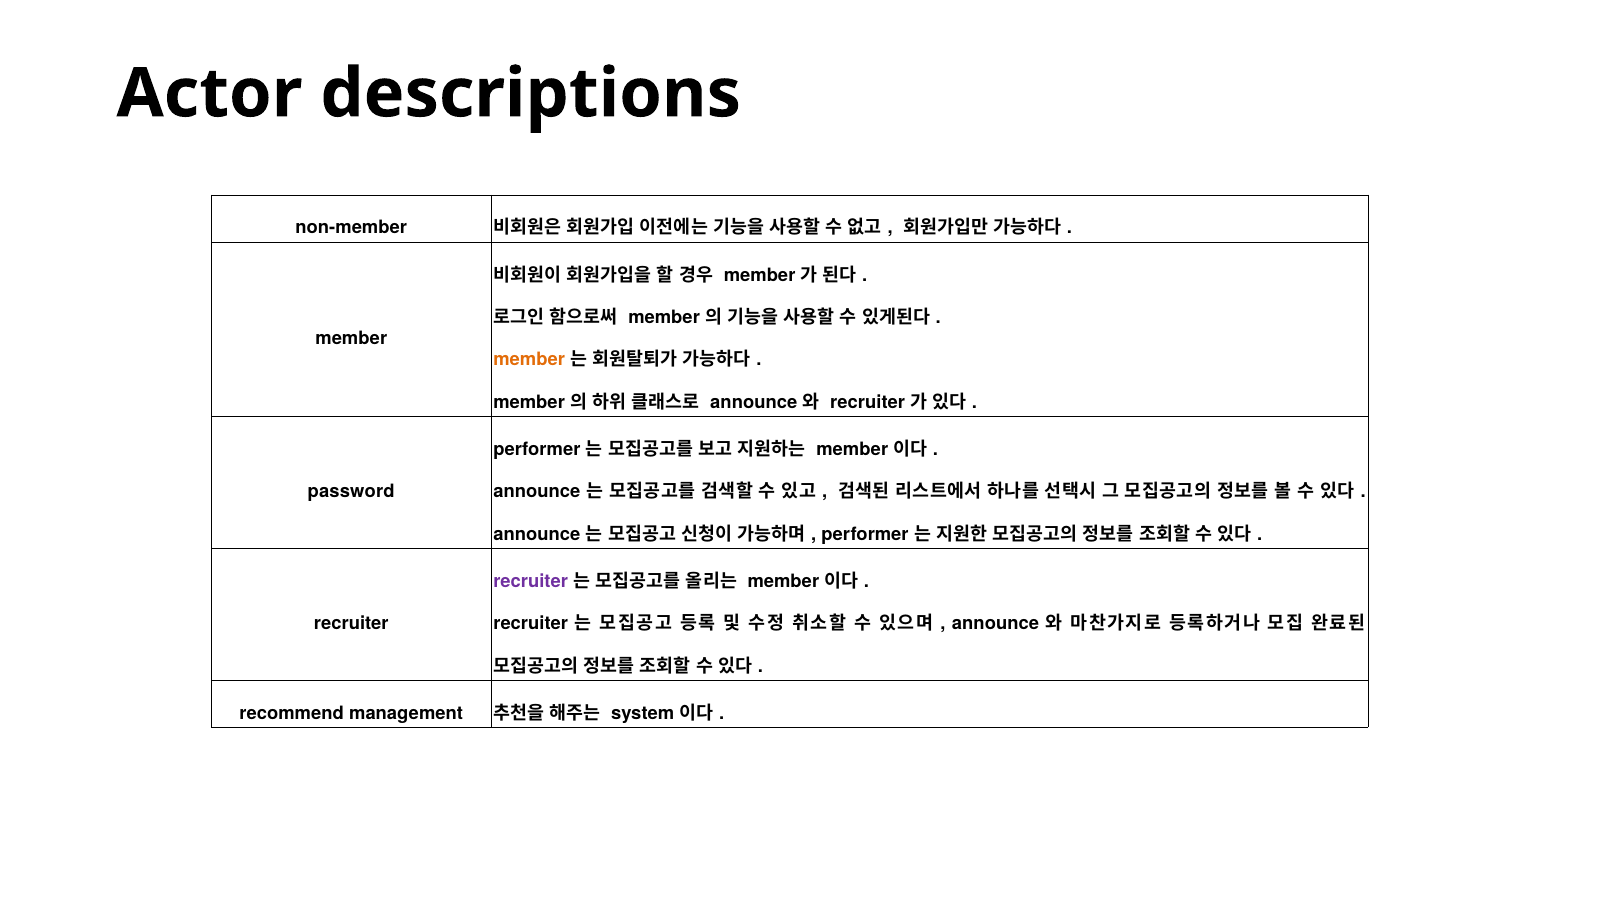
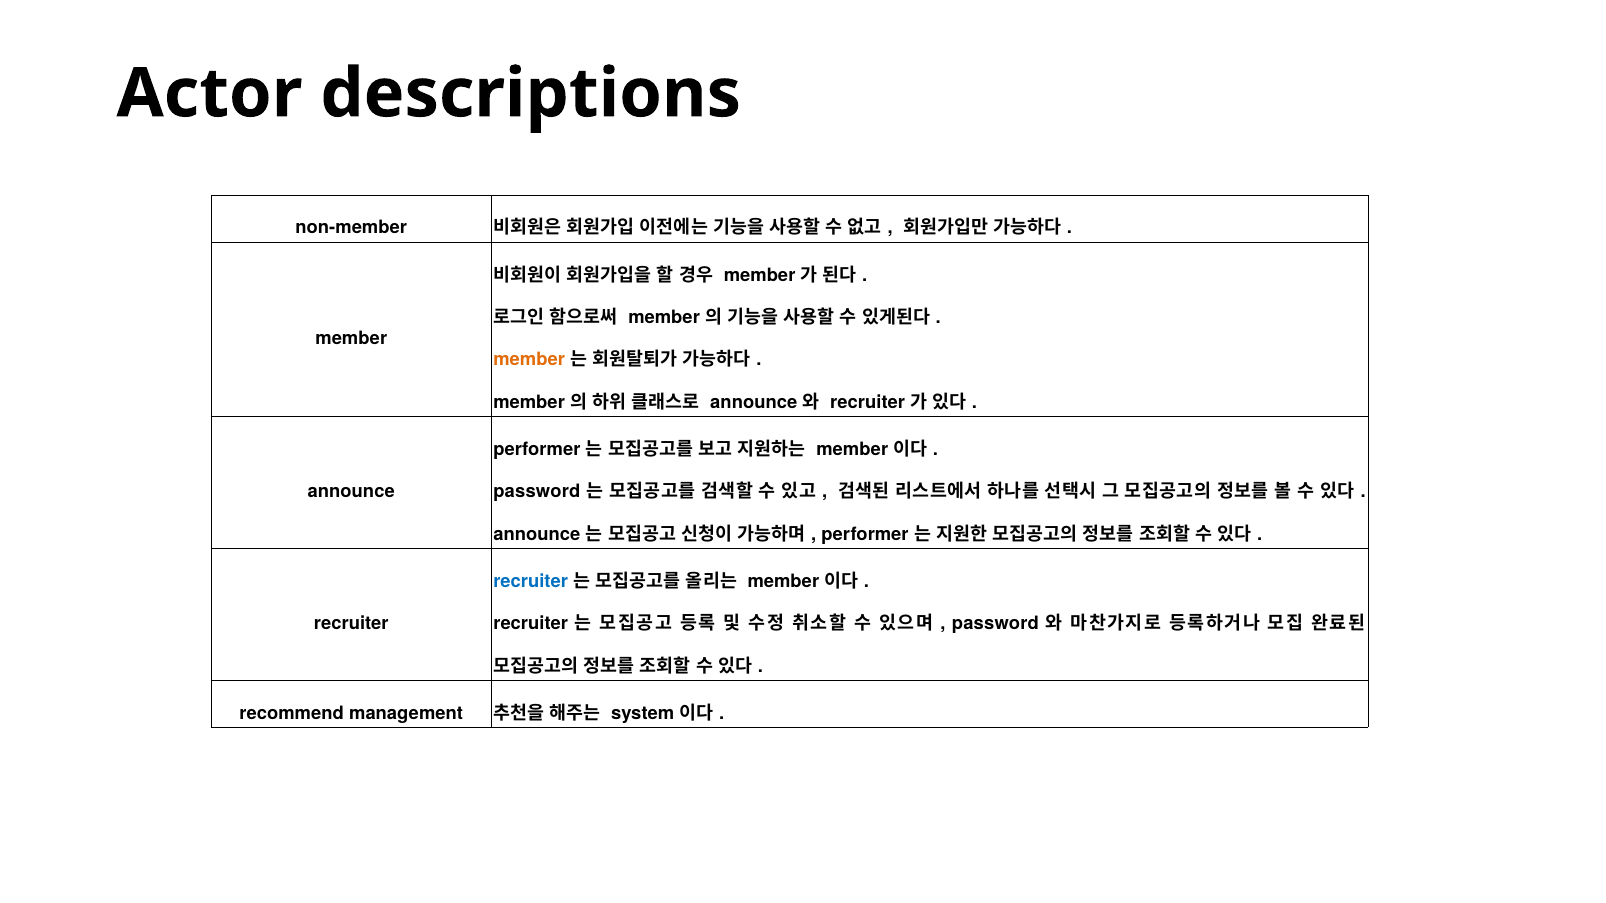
password at (351, 492): password -> announce
announce at (537, 492): announce -> password
recruiter at (531, 581) colour: purple -> blue
announce at (996, 624): announce -> password
